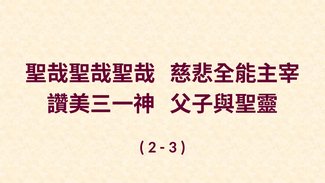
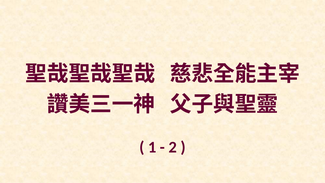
2: 2 -> 1
3: 3 -> 2
